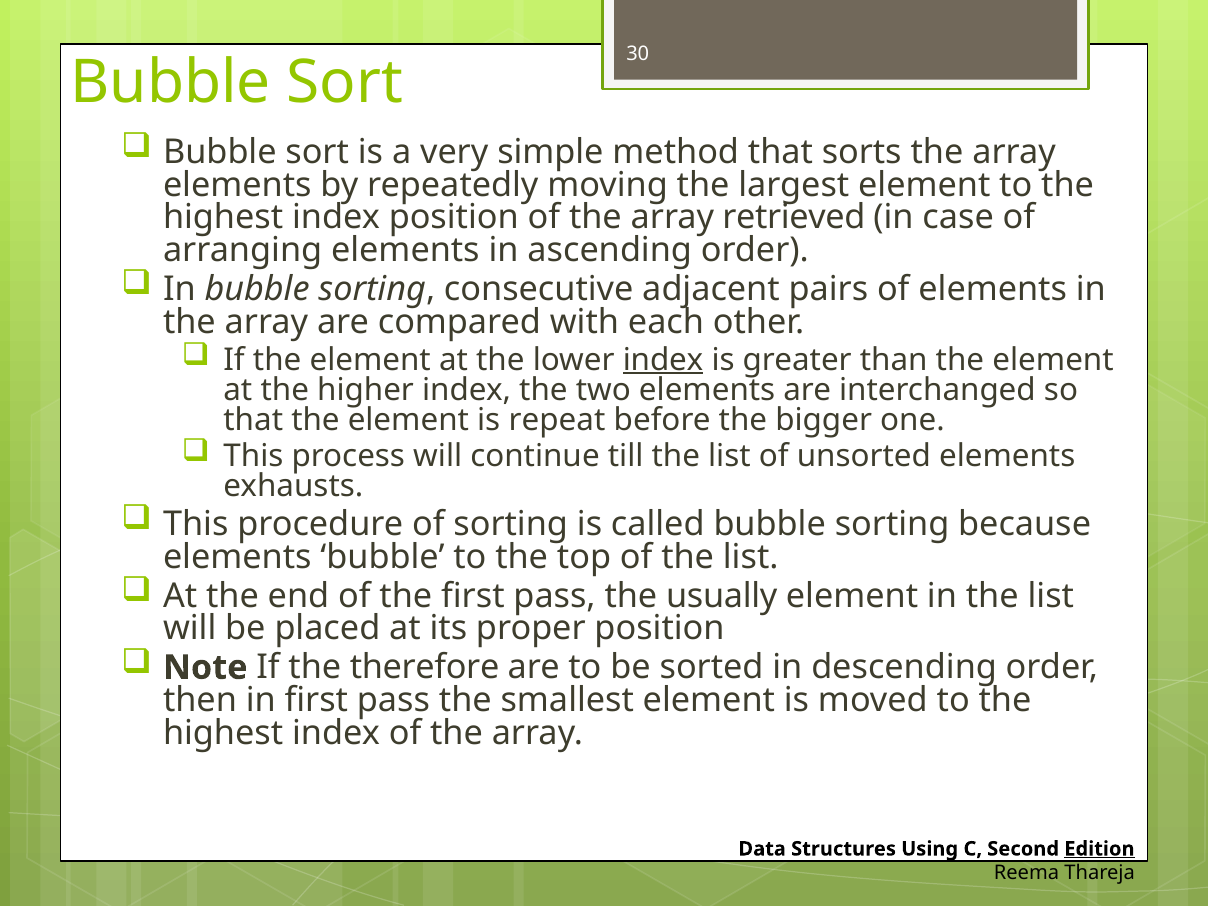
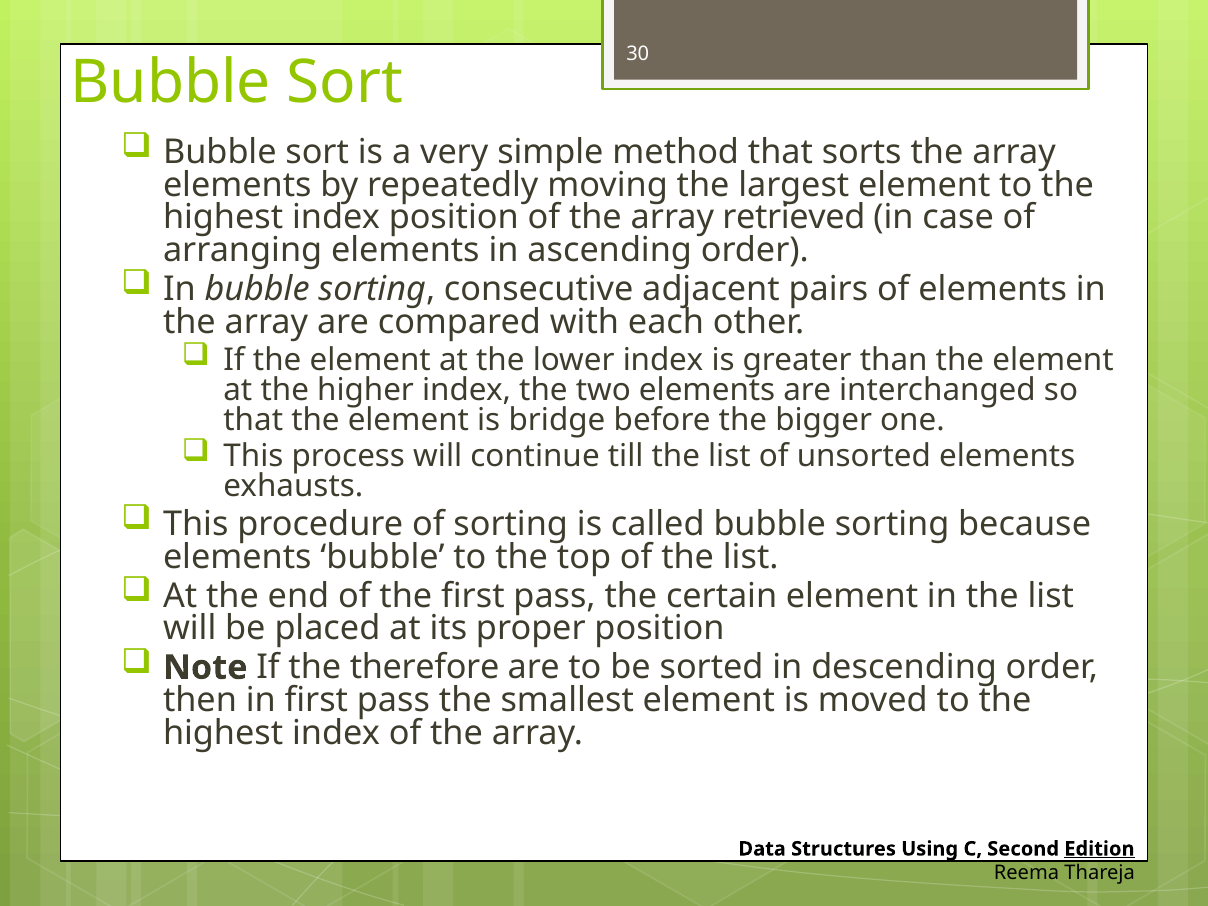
index at (663, 360) underline: present -> none
repeat: repeat -> bridge
usually: usually -> certain
